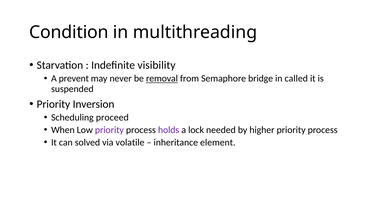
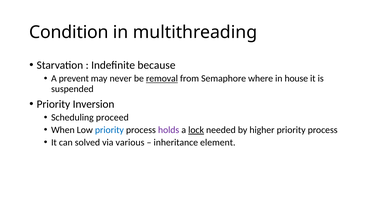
visibility: visibility -> because
bridge: bridge -> where
called: called -> house
priority at (109, 130) colour: purple -> blue
lock underline: none -> present
volatile: volatile -> various
